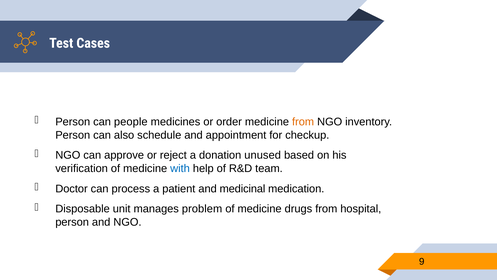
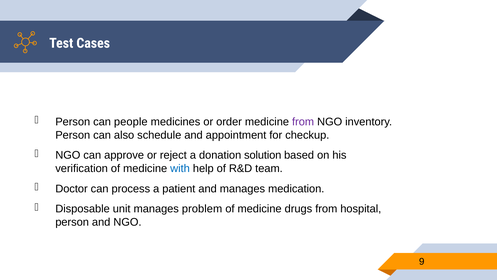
from at (303, 122) colour: orange -> purple
unused: unused -> solution
and medicinal: medicinal -> manages
